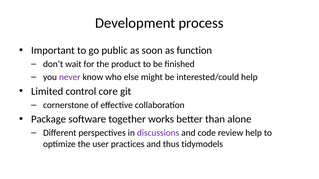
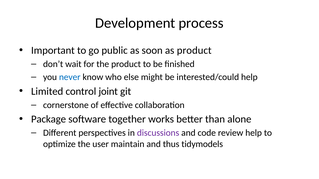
as function: function -> product
never colour: purple -> blue
core: core -> joint
practices: practices -> maintain
